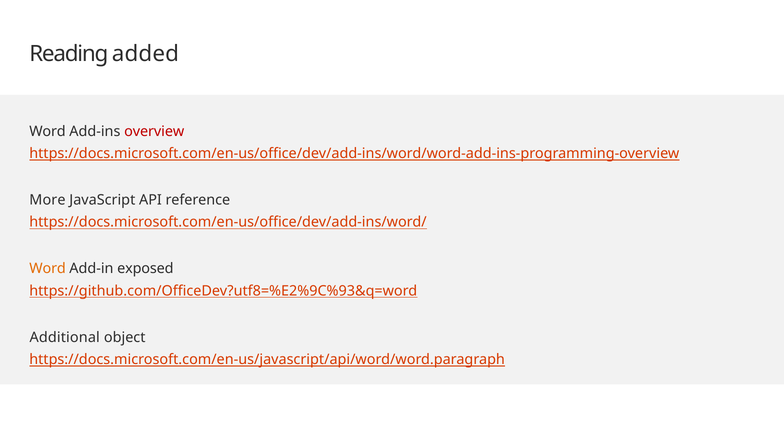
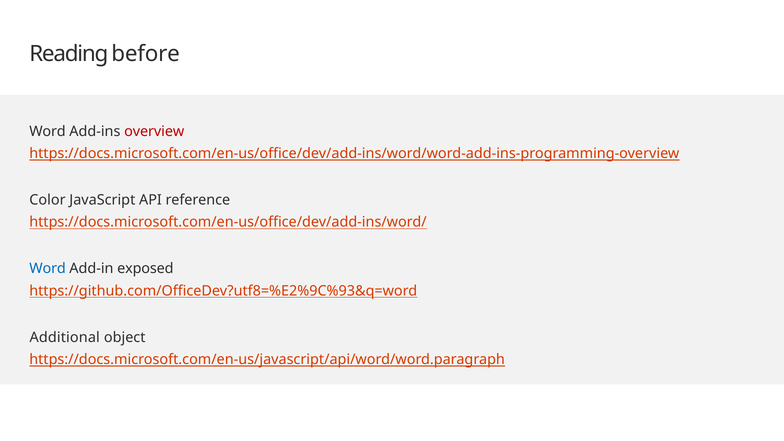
added: added -> before
More: More -> Color
Word at (48, 269) colour: orange -> blue
